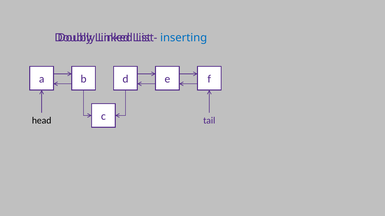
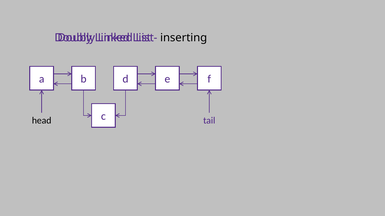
inserting colour: blue -> black
